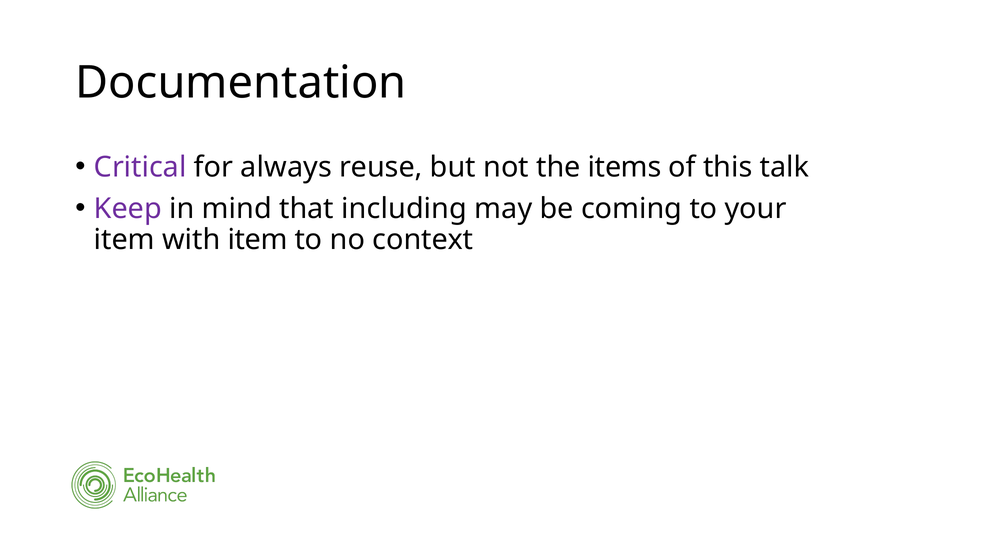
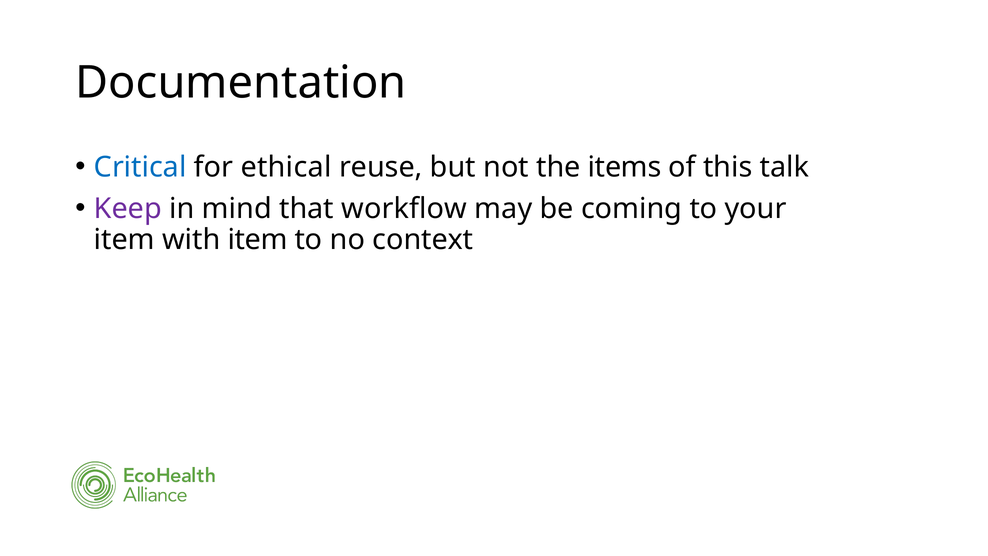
Critical colour: purple -> blue
always: always -> ethical
including: including -> workflow
